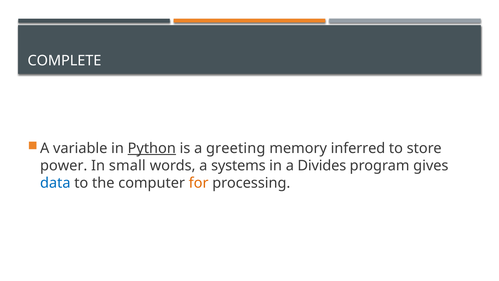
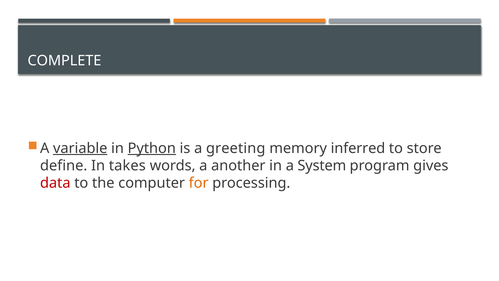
variable underline: none -> present
power: power -> define
small: small -> takes
systems: systems -> another
Divides: Divides -> System
data colour: blue -> red
